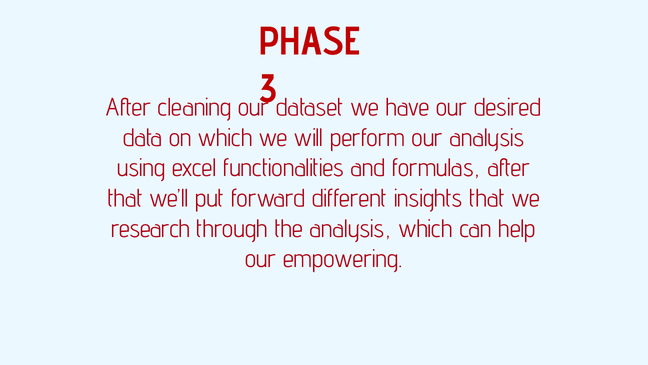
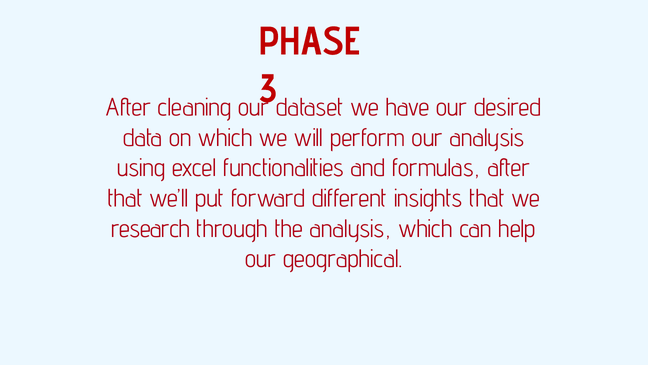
empowering: empowering -> geographical
